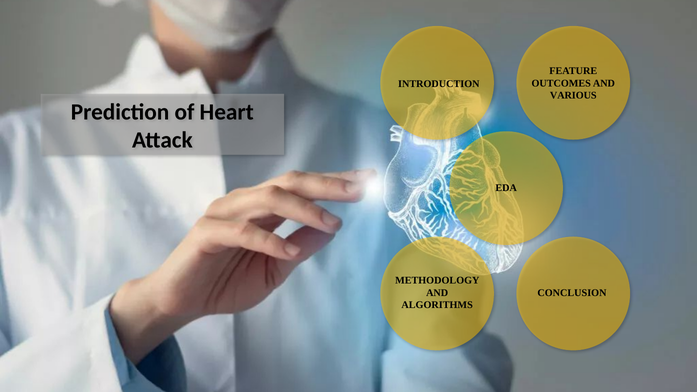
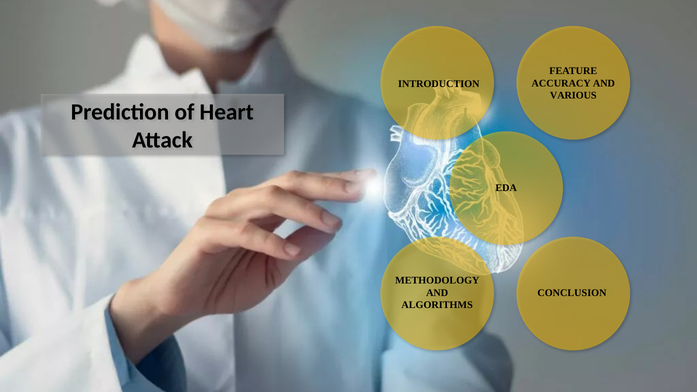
OUTCOMES: OUTCOMES -> ACCURACY
